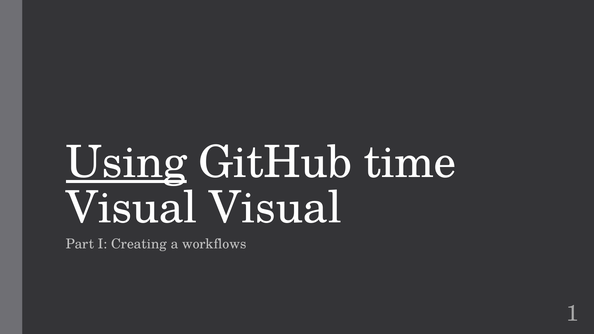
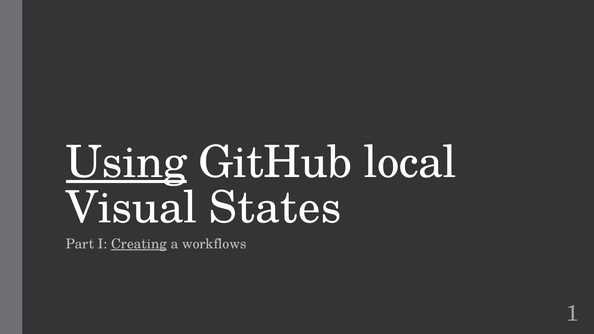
time: time -> local
Visual Visual: Visual -> States
Creating underline: none -> present
